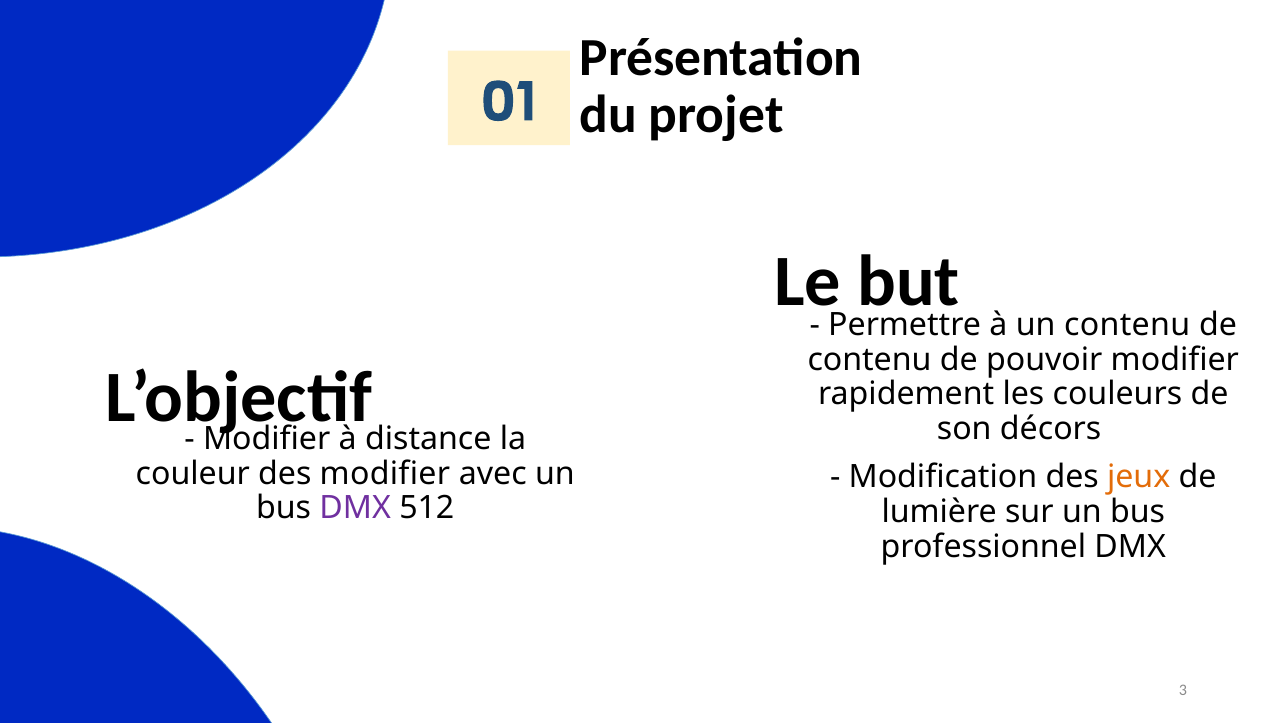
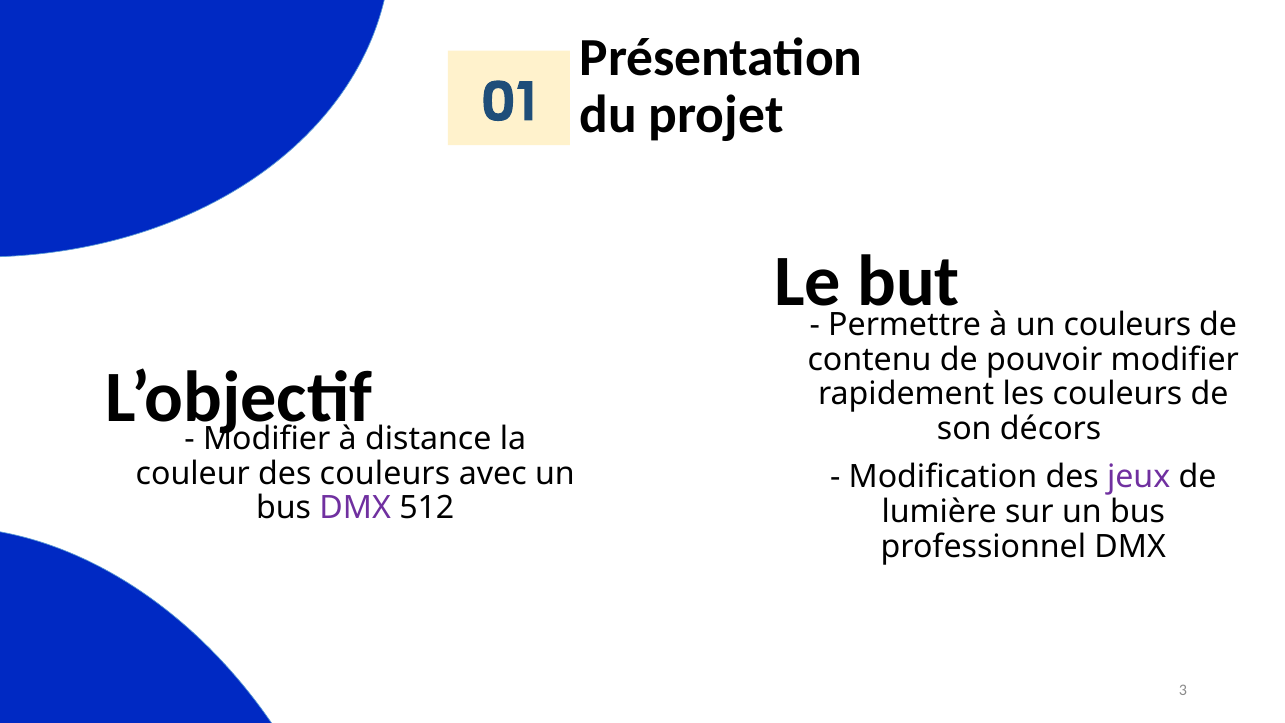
un contenu: contenu -> couleurs
des modifier: modifier -> couleurs
jeux colour: orange -> purple
